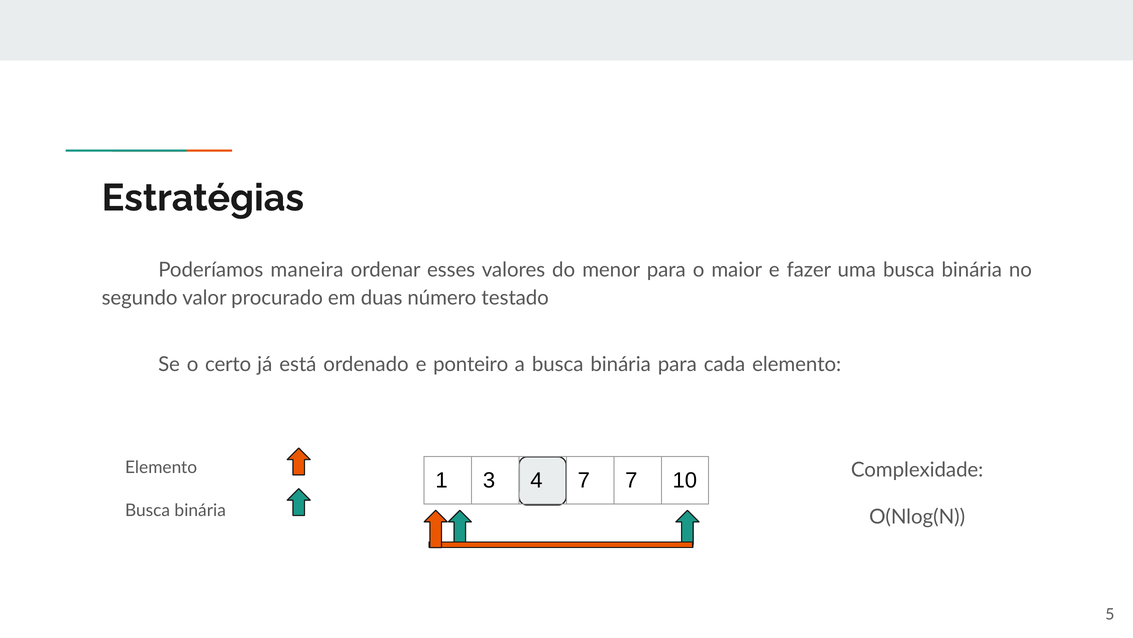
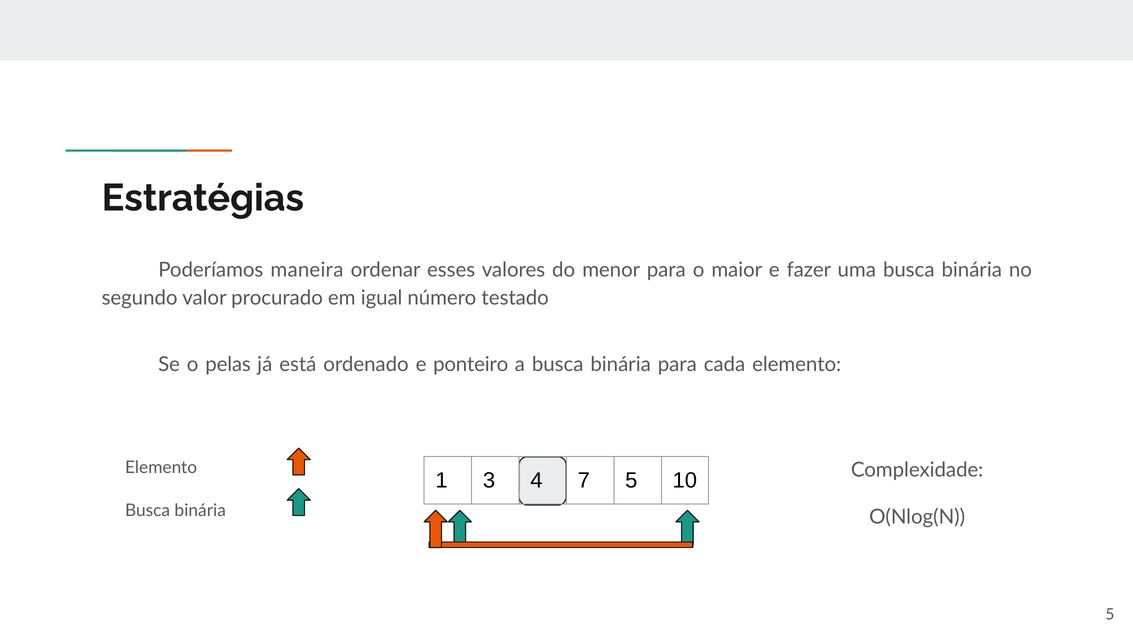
duas: duas -> igual
certo: certo -> pelas
7 7: 7 -> 5
